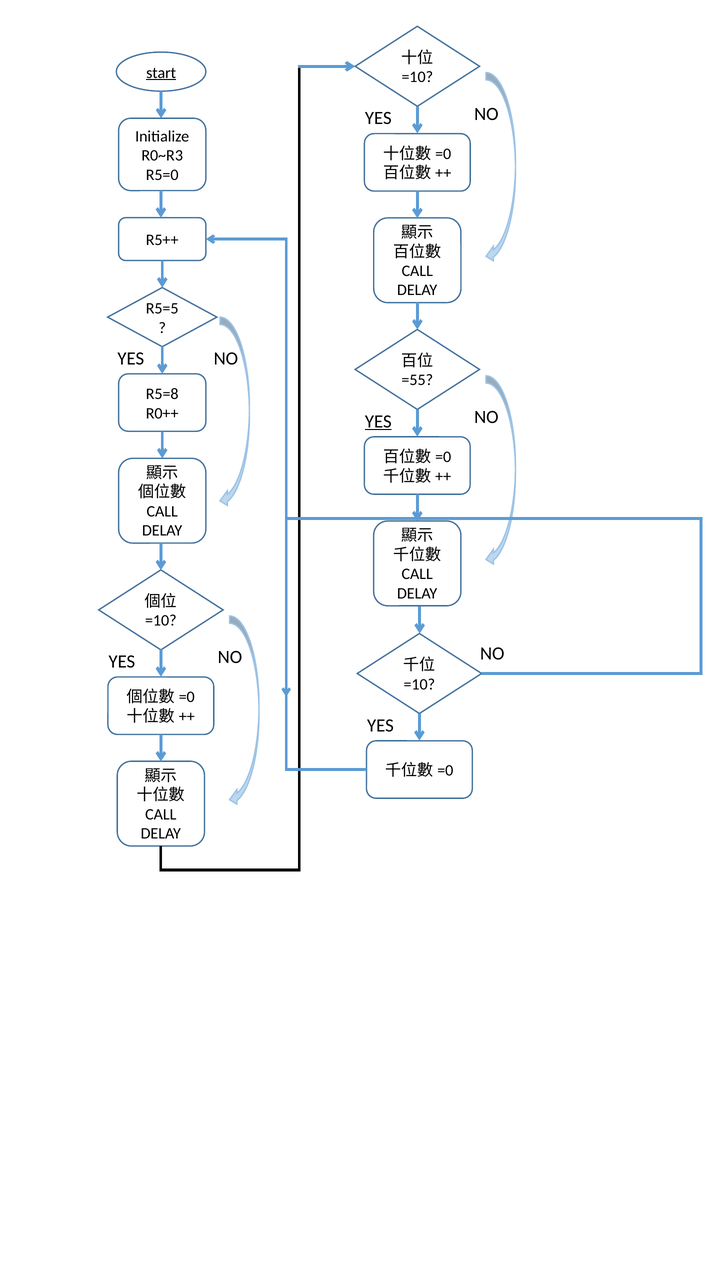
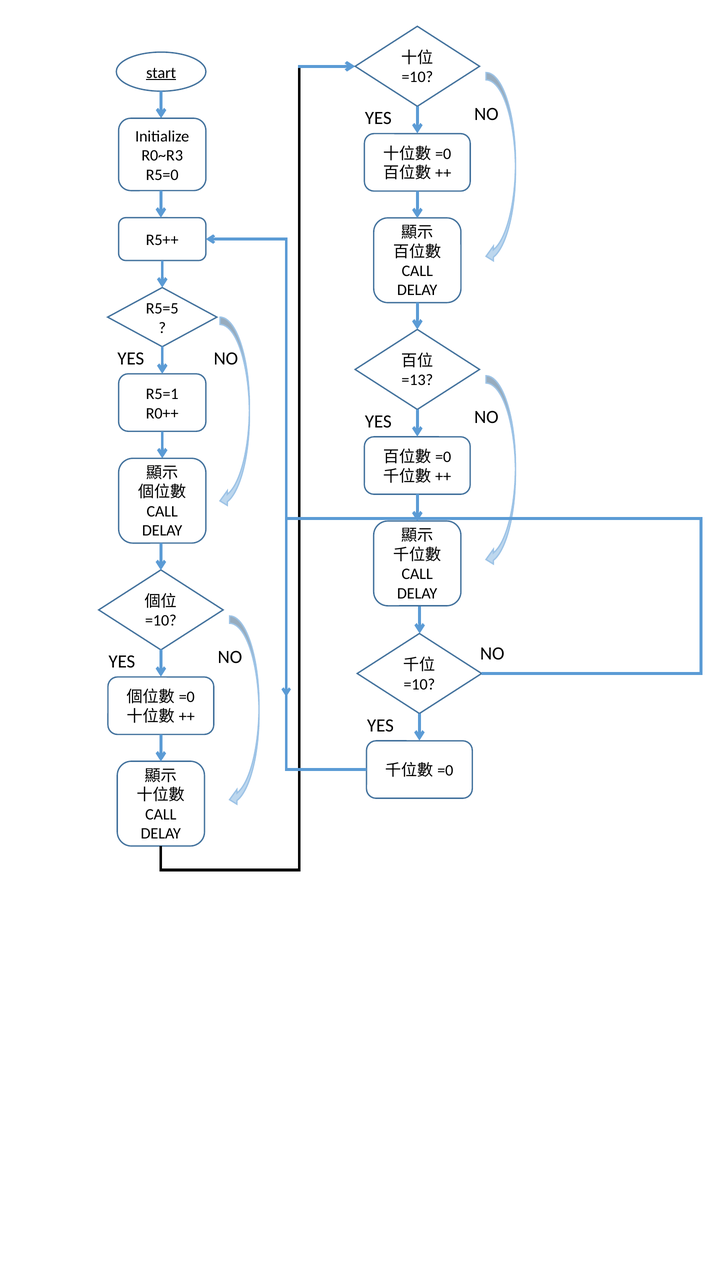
=55: =55 -> =13
R5=8: R5=8 -> R5=1
YES at (378, 422) underline: present -> none
